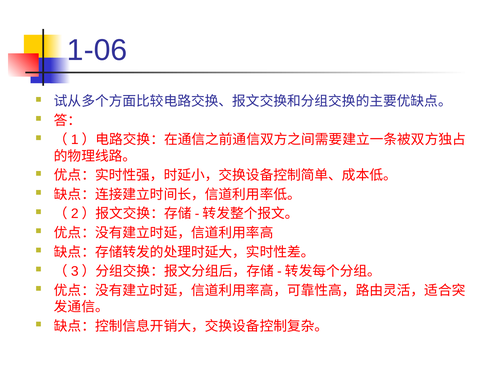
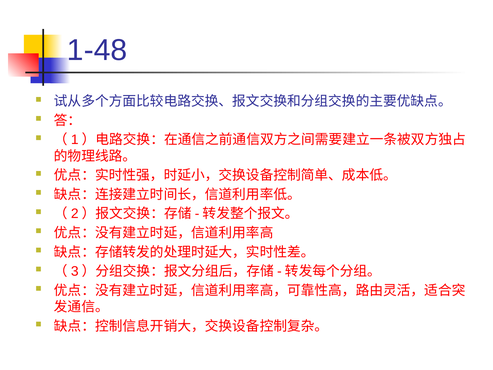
1-06: 1-06 -> 1-48
